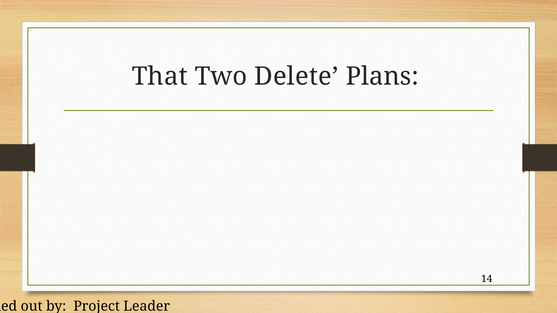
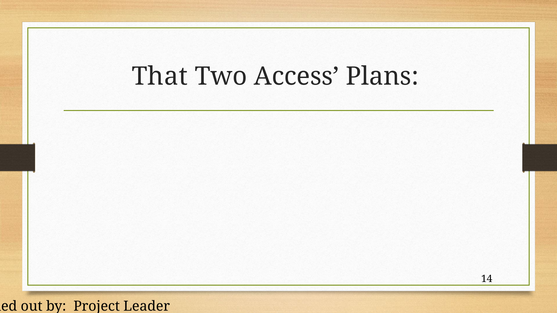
Delete: Delete -> Access
